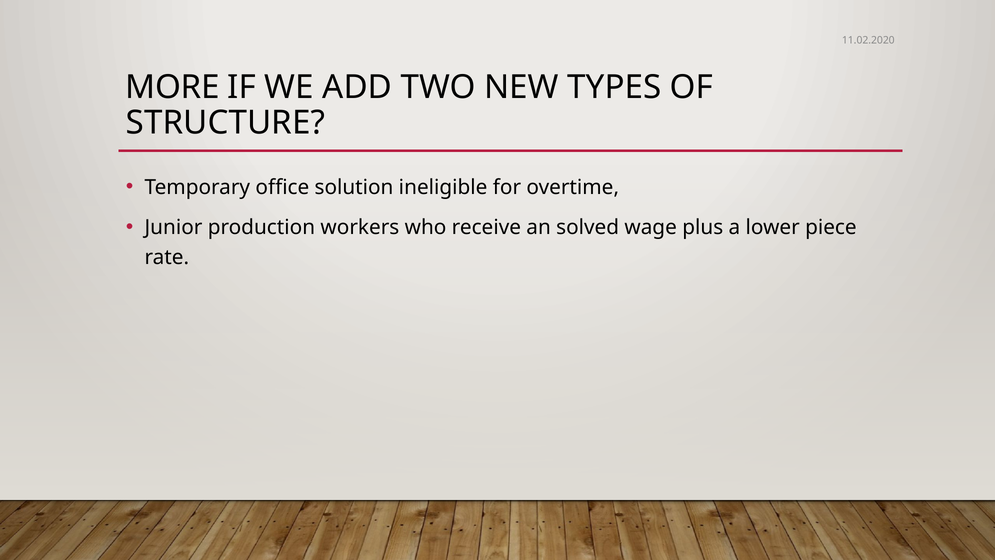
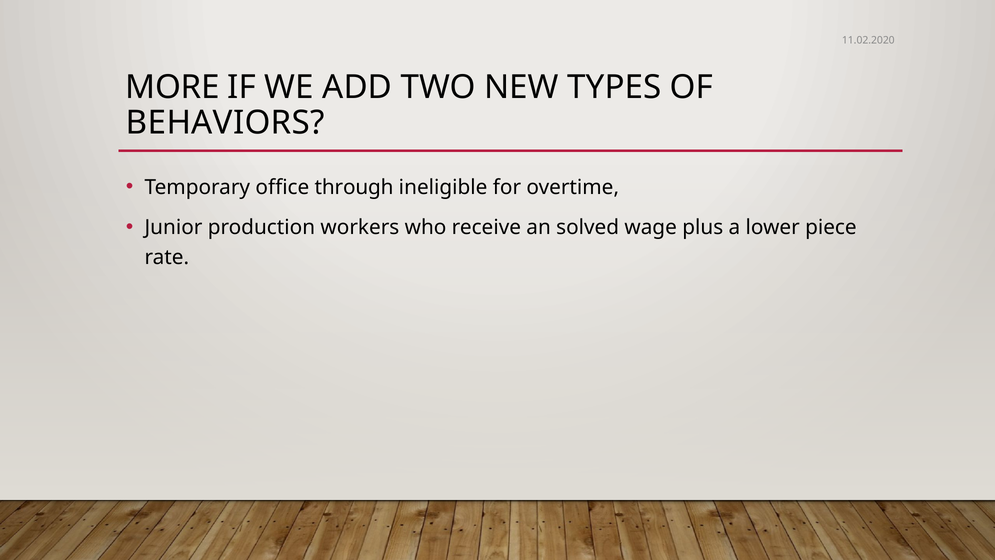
STRUCTURE: STRUCTURE -> BEHAVIORS
solution: solution -> through
